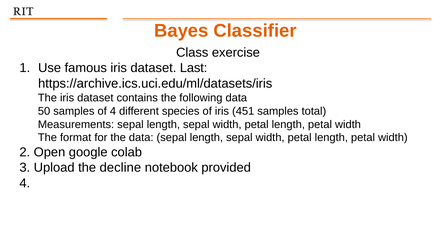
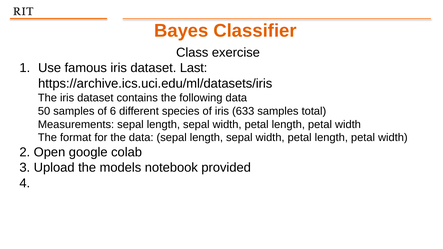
of 4: 4 -> 6
451: 451 -> 633
decline: decline -> models
